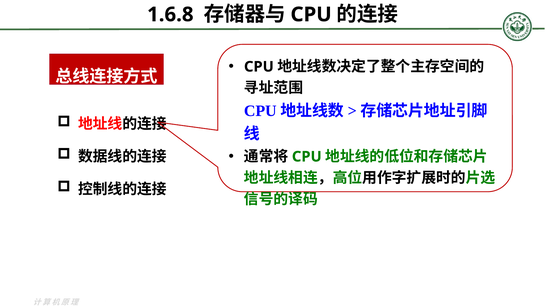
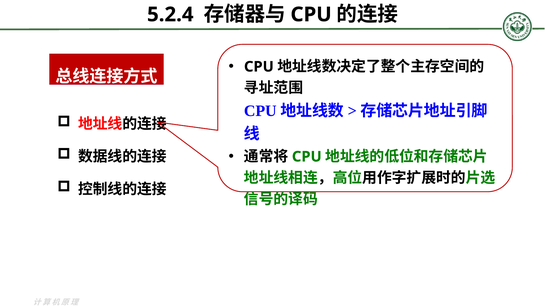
1.6.8: 1.6.8 -> 5.2.4
